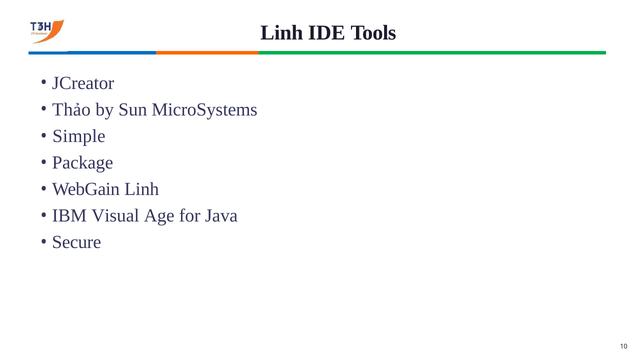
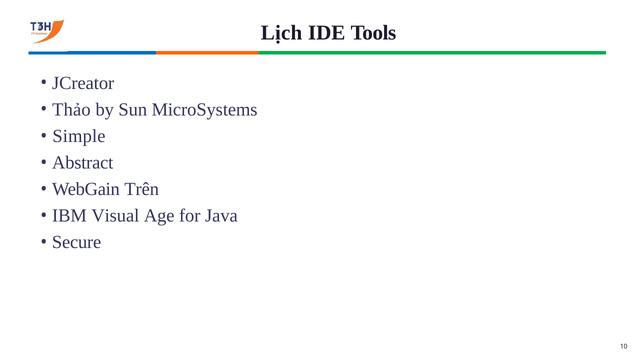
Linh at (282, 33): Linh -> Lịch
Package: Package -> Abstract
WebGain Linh: Linh -> Trên
